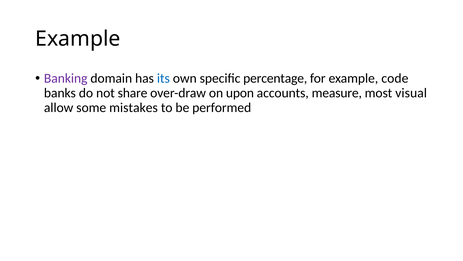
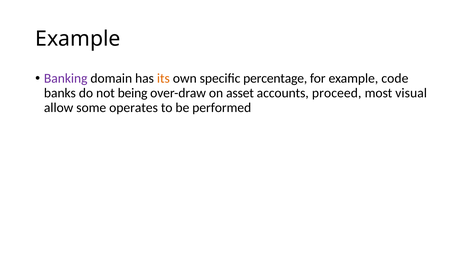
its colour: blue -> orange
share: share -> being
upon: upon -> asset
measure: measure -> proceed
mistakes: mistakes -> operates
